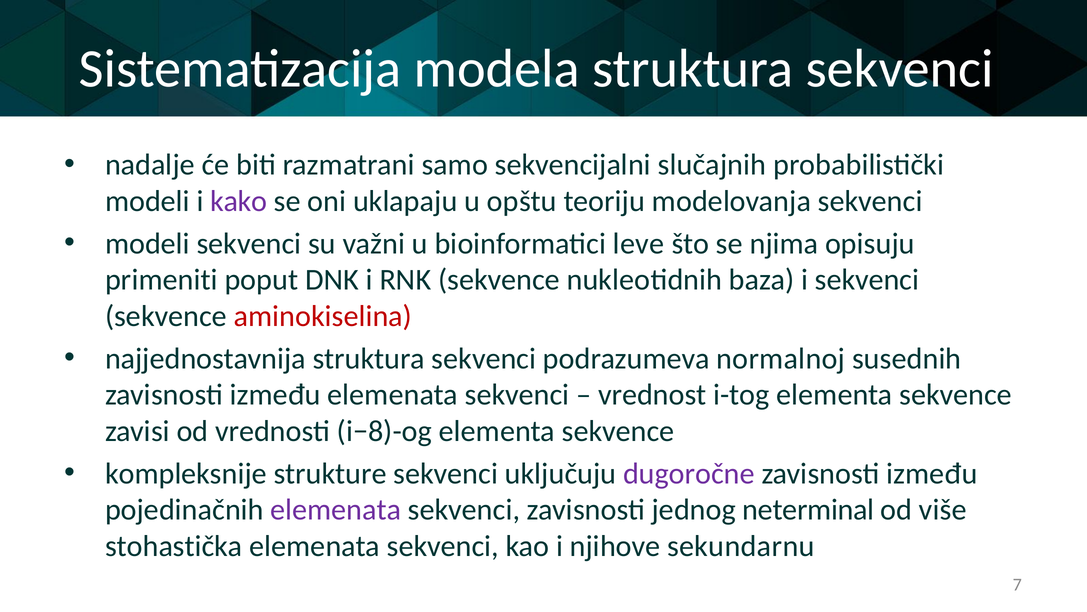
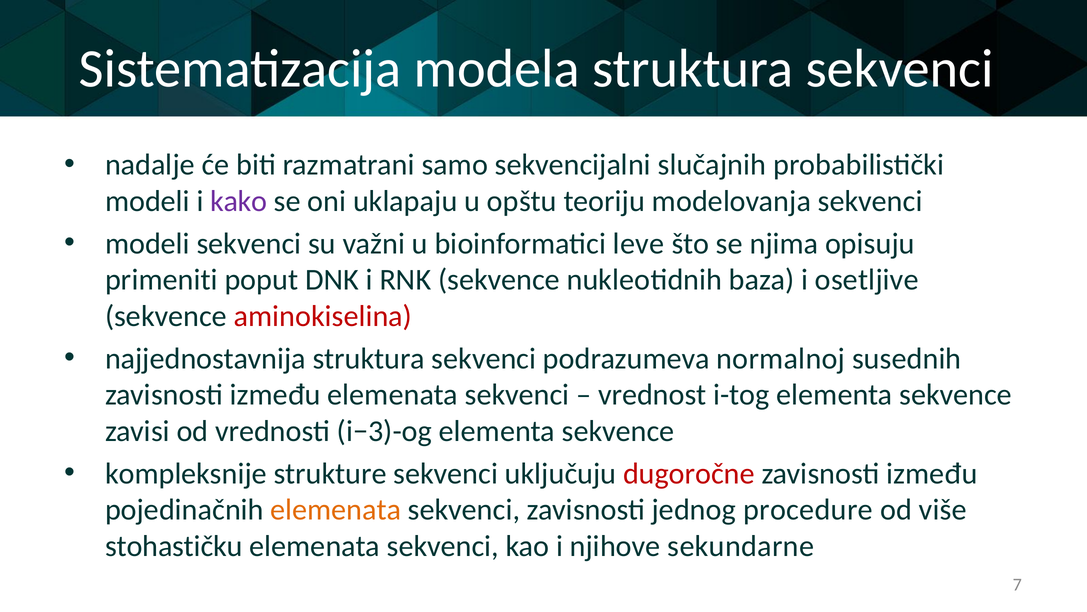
i sekvenci: sekvenci -> osetljive
i−8)-og: i−8)-og -> i−3)-og
dugoročne colour: purple -> red
elemenata at (336, 510) colour: purple -> orange
neterminal: neterminal -> procedure
stohastička: stohastička -> stohastičku
sekundarnu: sekundarnu -> sekundarne
